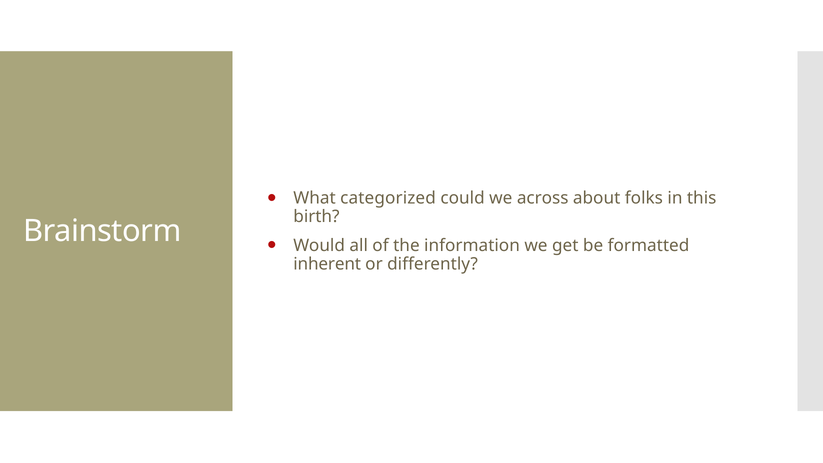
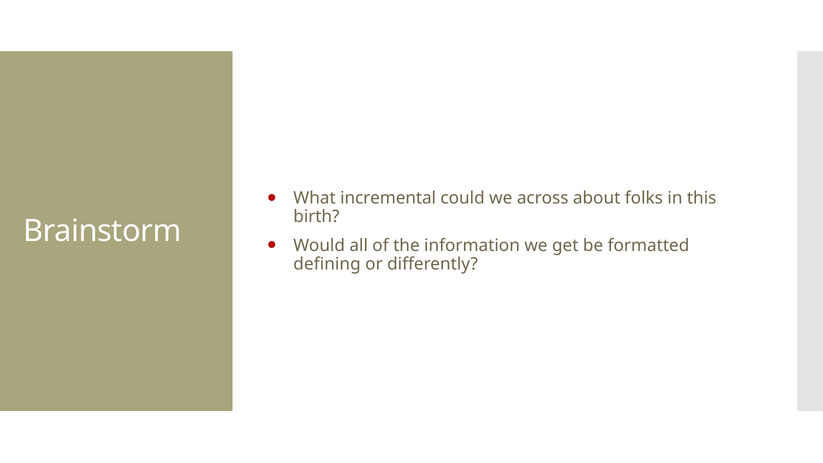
categorized: categorized -> incremental
inherent: inherent -> defining
